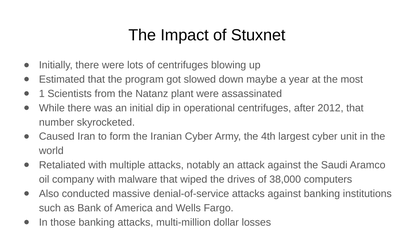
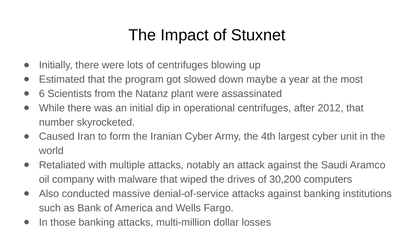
1: 1 -> 6
38,000: 38,000 -> 30,200
